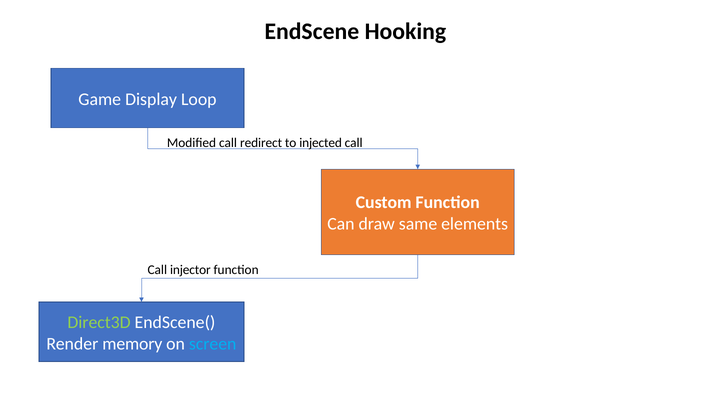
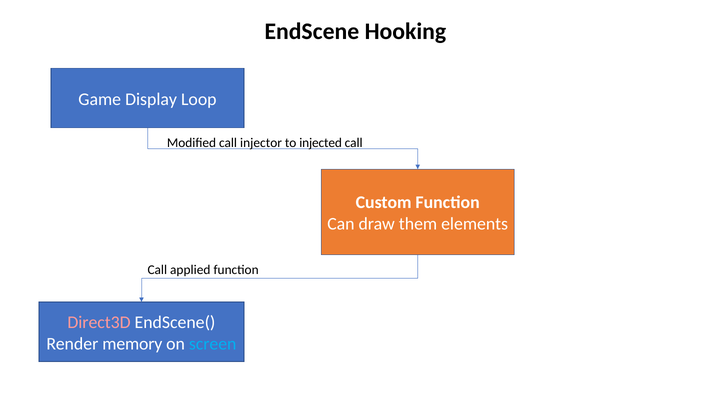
redirect: redirect -> injector
same: same -> them
injector: injector -> applied
Direct3D colour: light green -> pink
